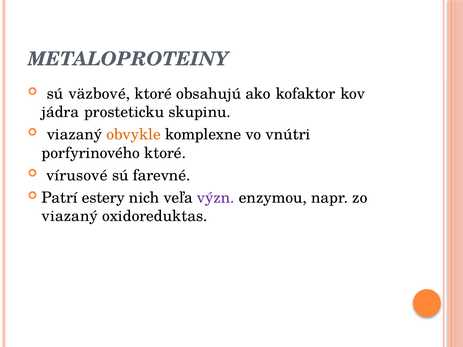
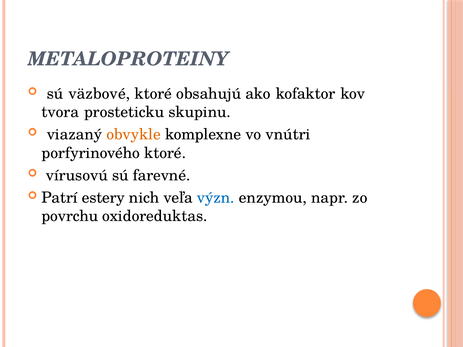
jádra: jádra -> tvora
vírusové: vírusové -> vírusovú
význ colour: purple -> blue
viazaný at (70, 216): viazaný -> povrchu
